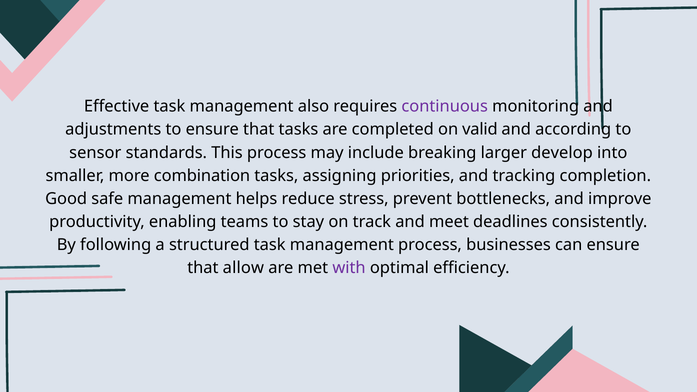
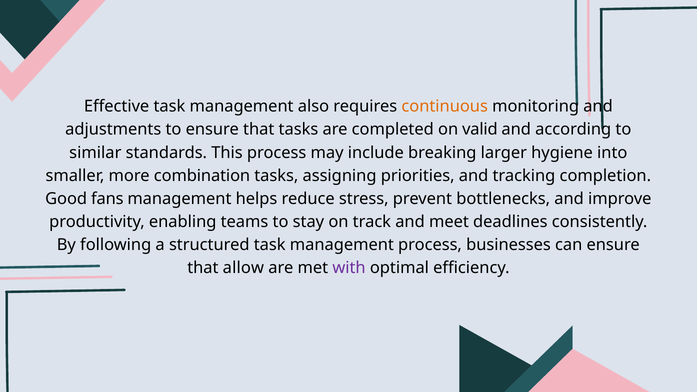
continuous colour: purple -> orange
sensor: sensor -> similar
develop: develop -> hygiene
safe: safe -> fans
